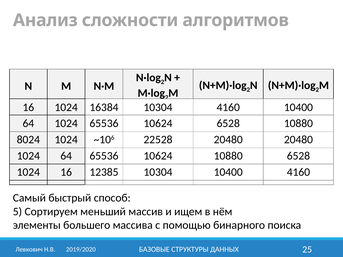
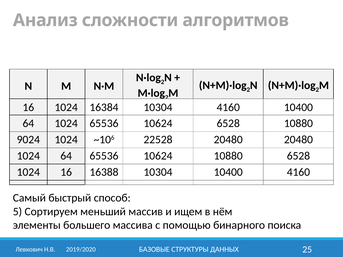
8024: 8024 -> 9024
12385: 12385 -> 16388
